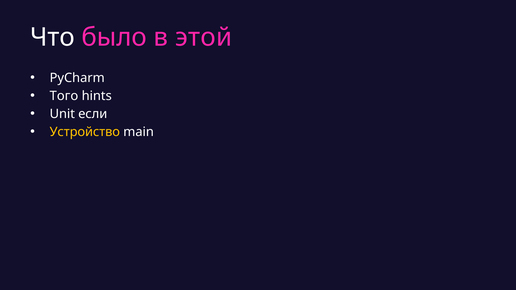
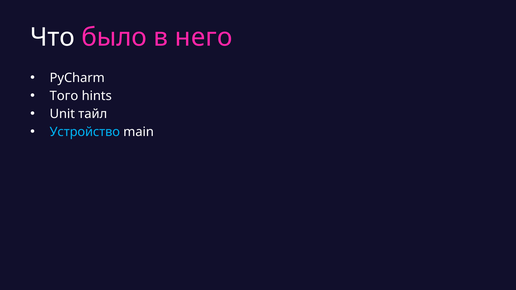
этой: этой -> него
если: если -> тайл
Устройство colour: yellow -> light blue
